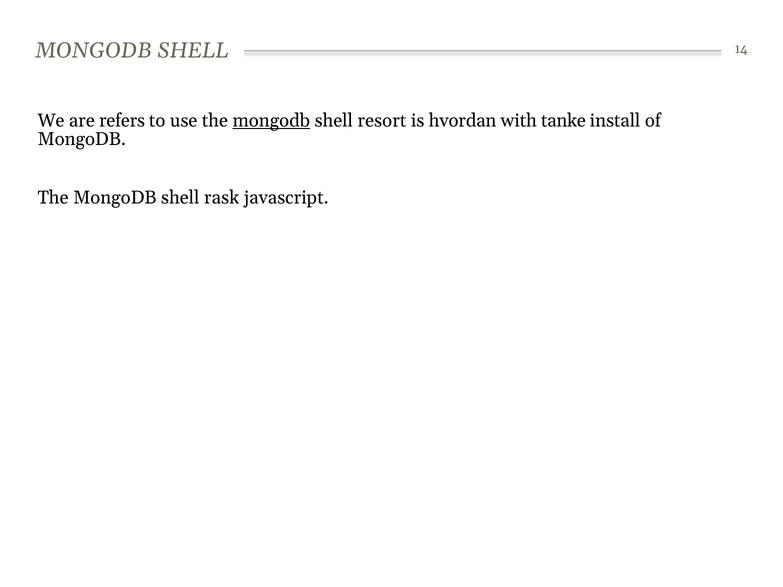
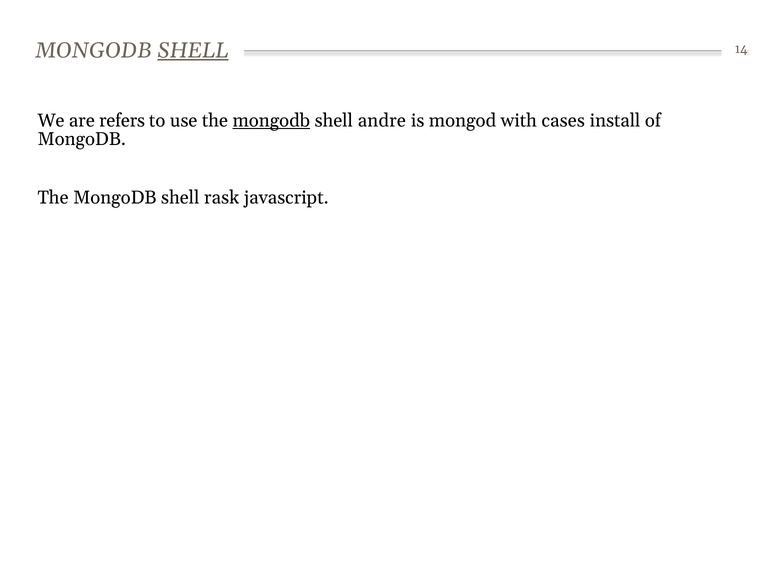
SHELL at (193, 50) underline: none -> present
resort: resort -> andre
hvordan: hvordan -> mongod
tanke: tanke -> cases
